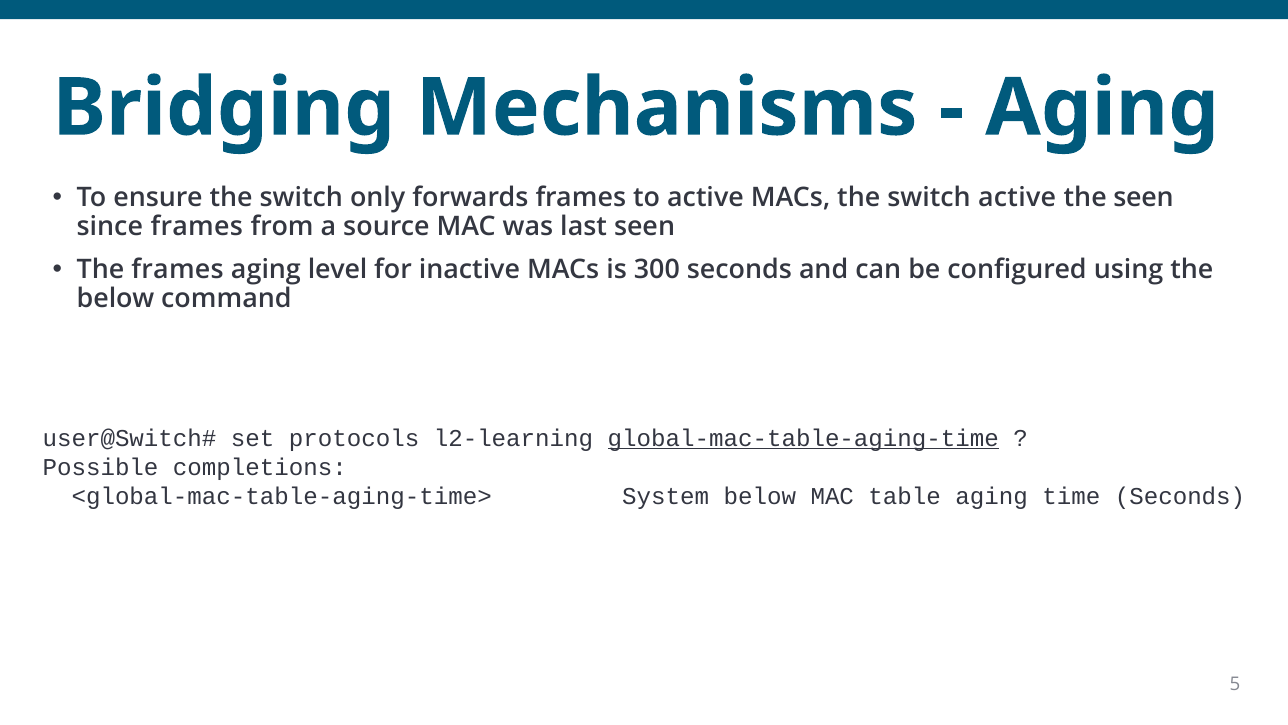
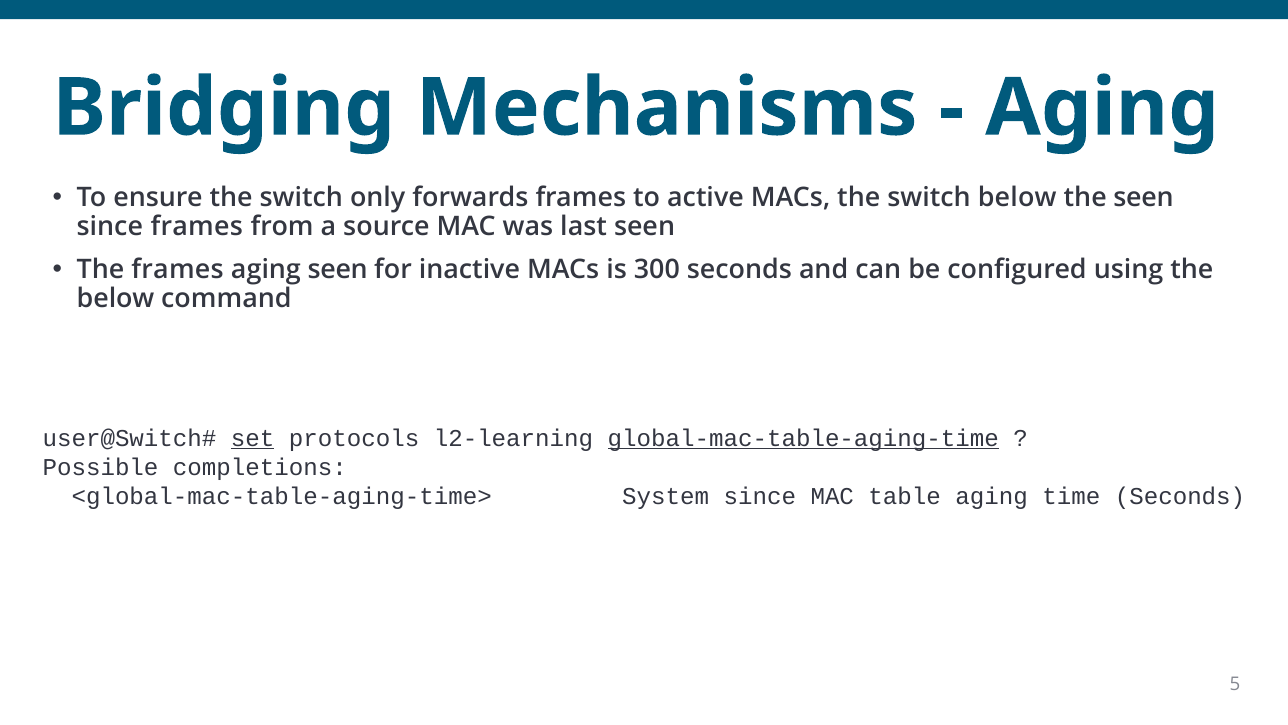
switch active: active -> below
aging level: level -> seen
set underline: none -> present
System below: below -> since
